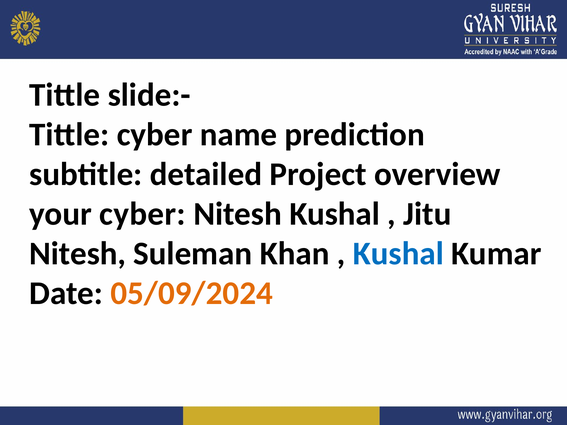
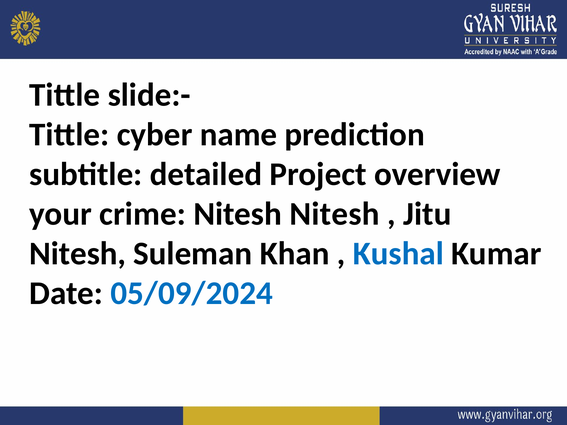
your cyber: cyber -> crime
Nitesh Kushal: Kushal -> Nitesh
05/09/2024 colour: orange -> blue
